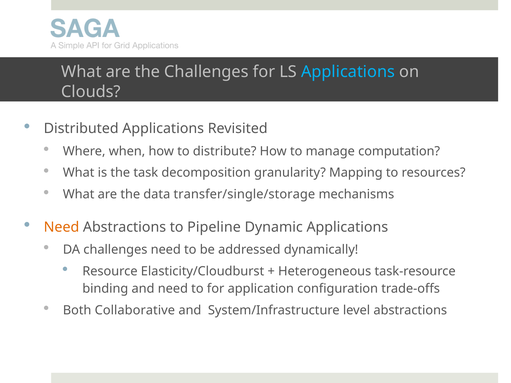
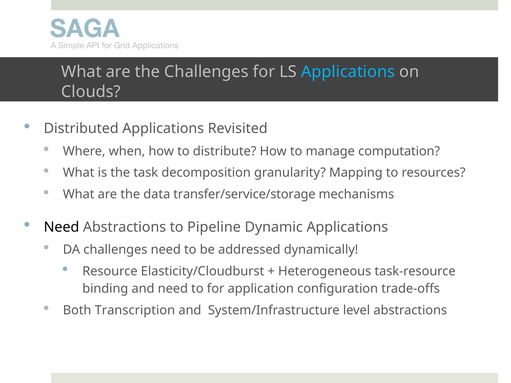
transfer/single/storage: transfer/single/storage -> transfer/service/storage
Need at (61, 227) colour: orange -> black
Collaborative: Collaborative -> Transcription
